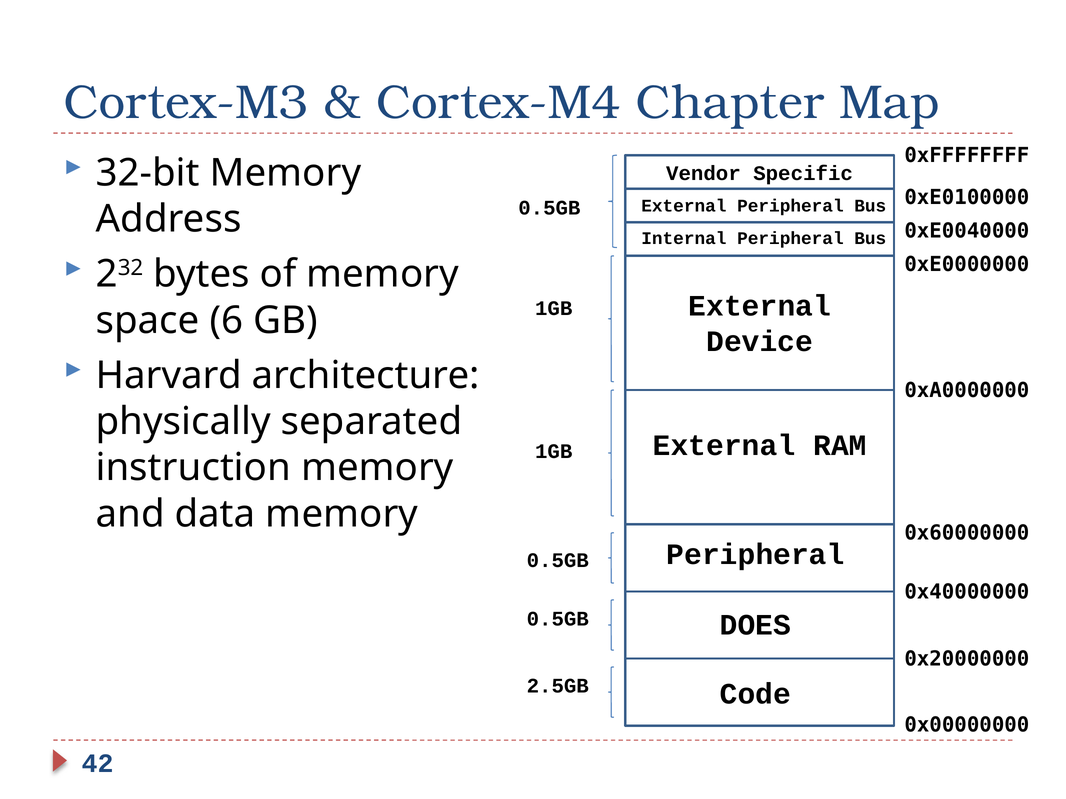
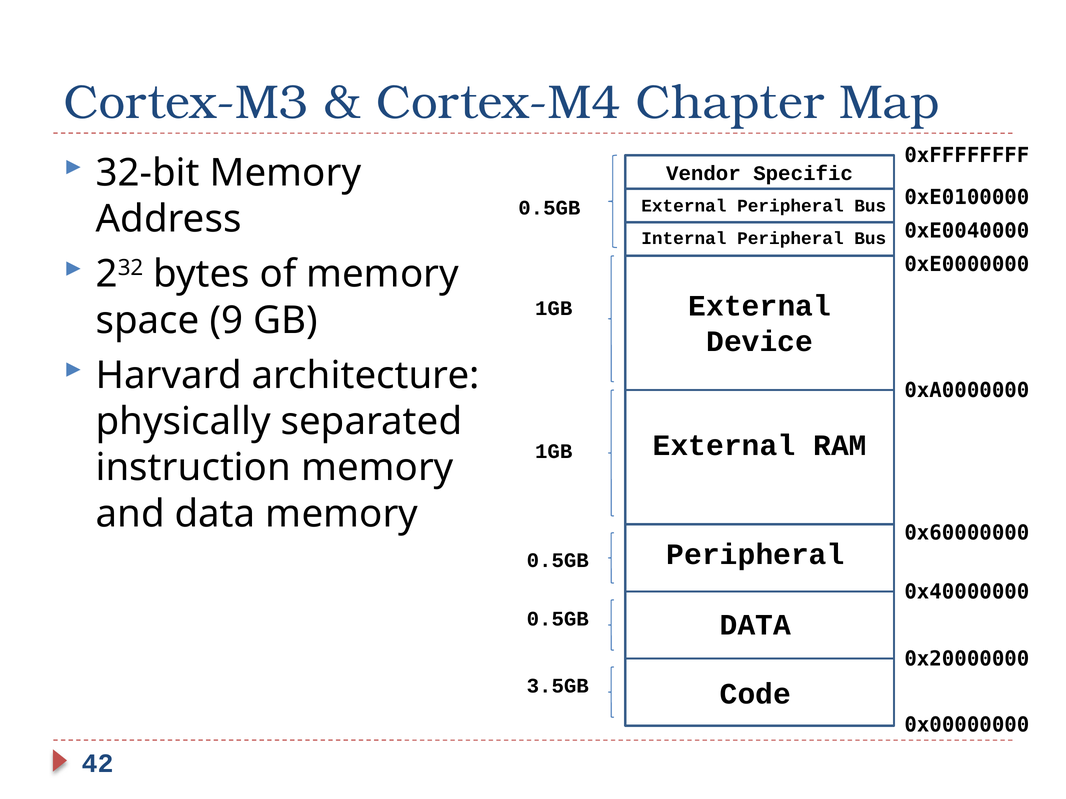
6: 6 -> 9
DOES at (755, 625): DOES -> DATA
2.5GB: 2.5GB -> 3.5GB
